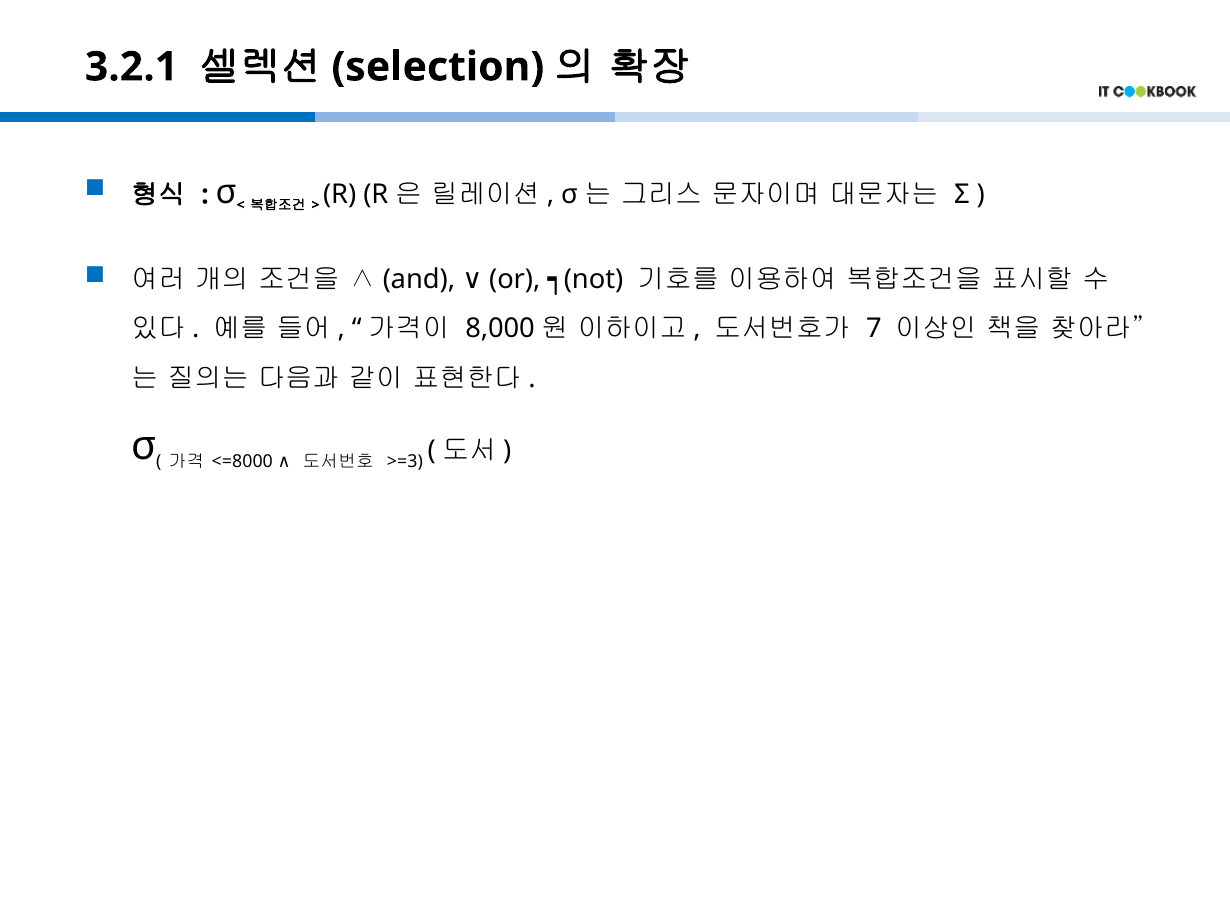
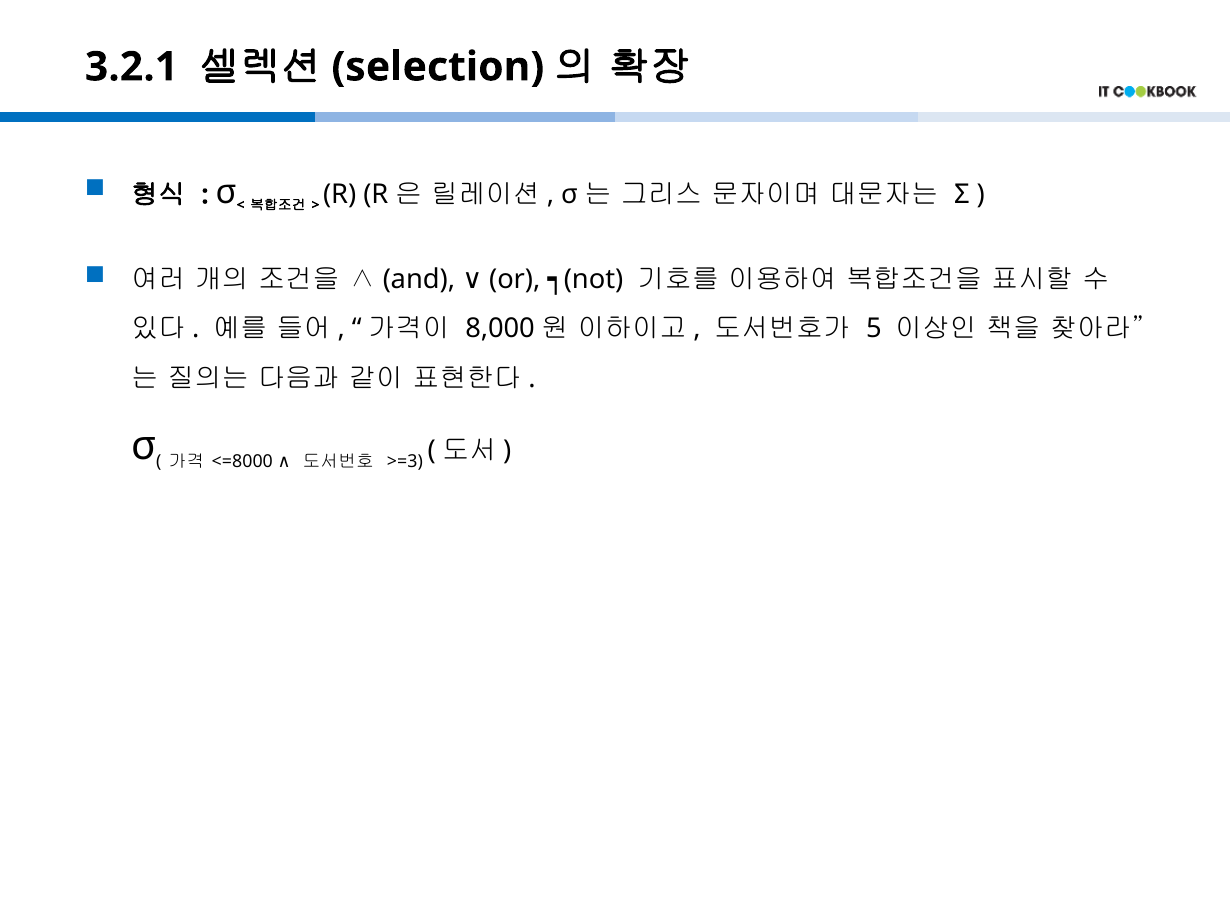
7: 7 -> 5
